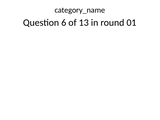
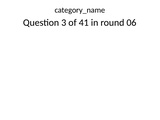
6: 6 -> 3
13: 13 -> 41
01: 01 -> 06
